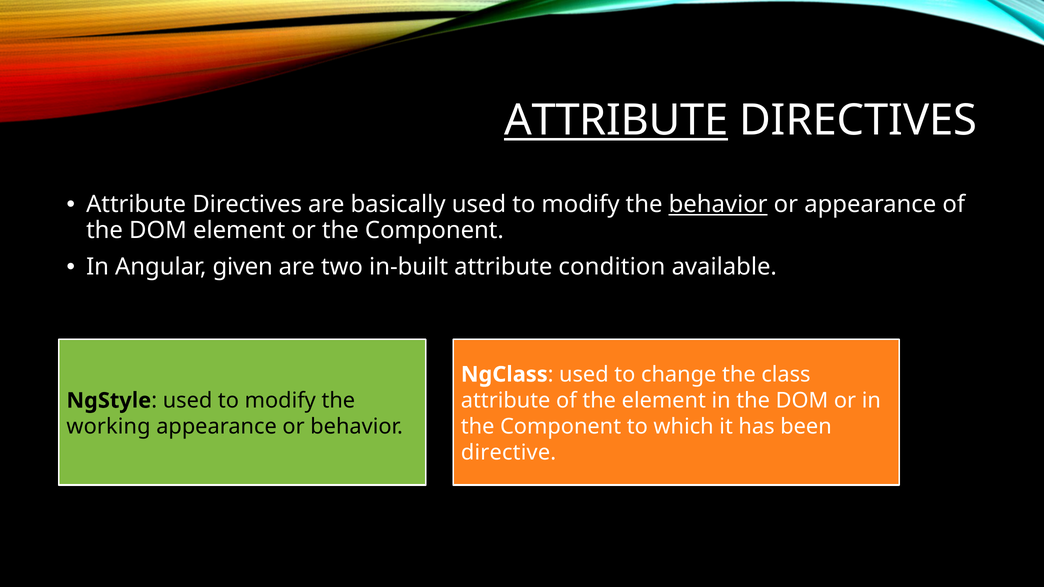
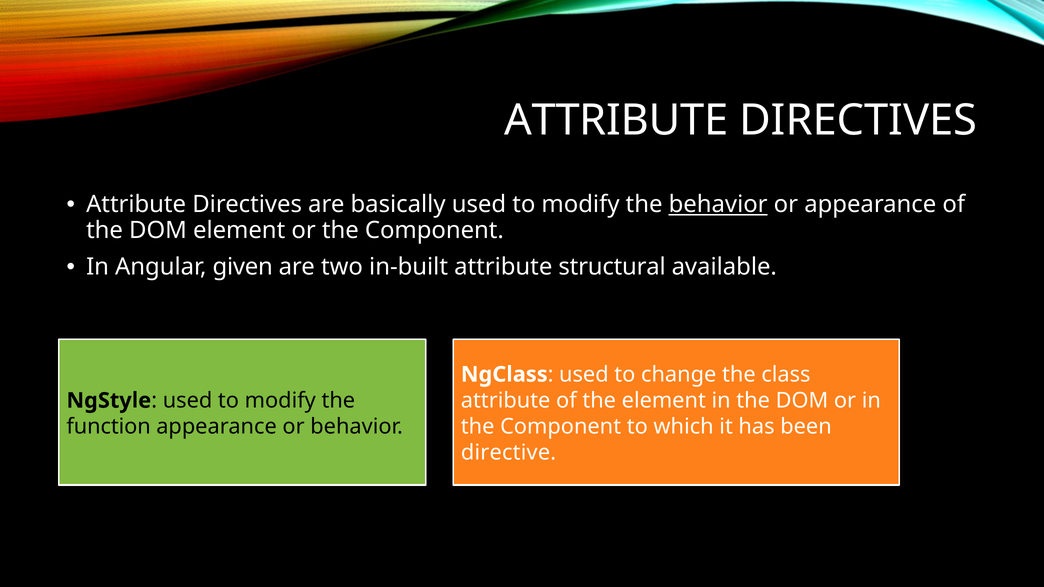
ATTRIBUTE at (616, 121) underline: present -> none
condition: condition -> structural
working: working -> function
